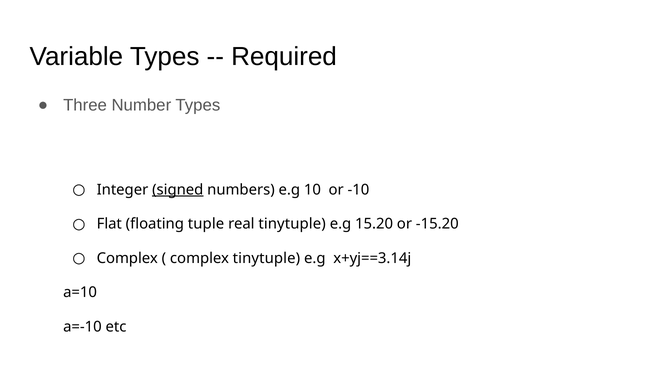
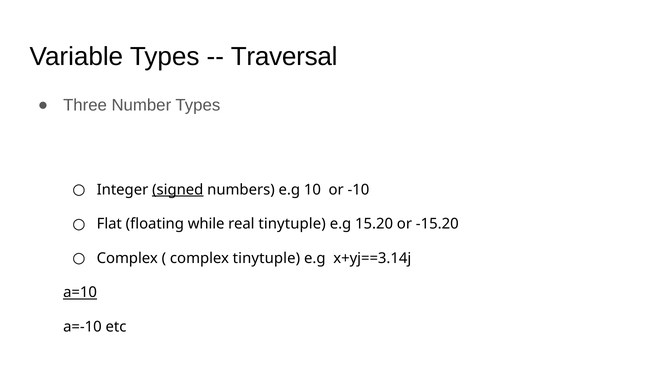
Required: Required -> Traversal
tuple: tuple -> while
a=10 underline: none -> present
